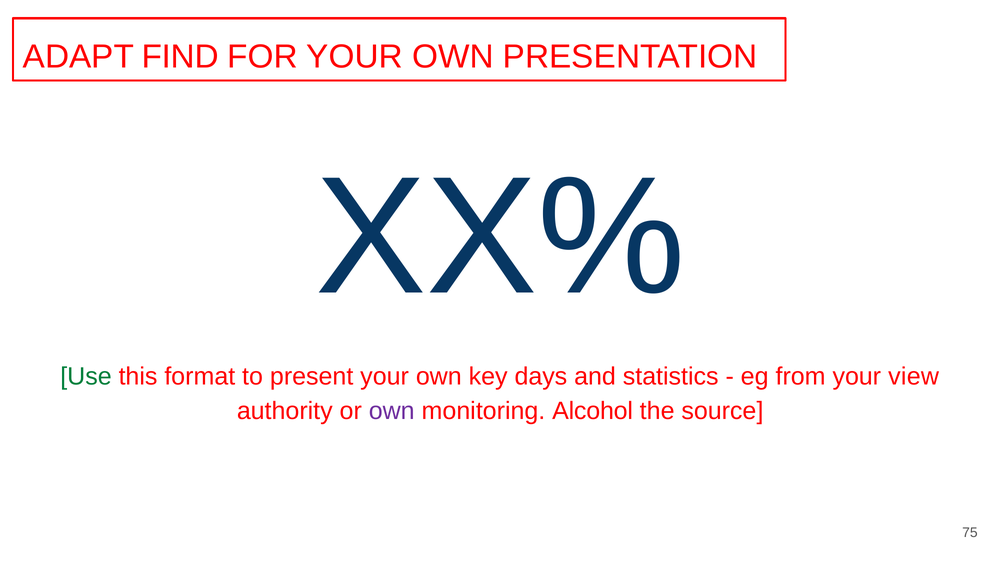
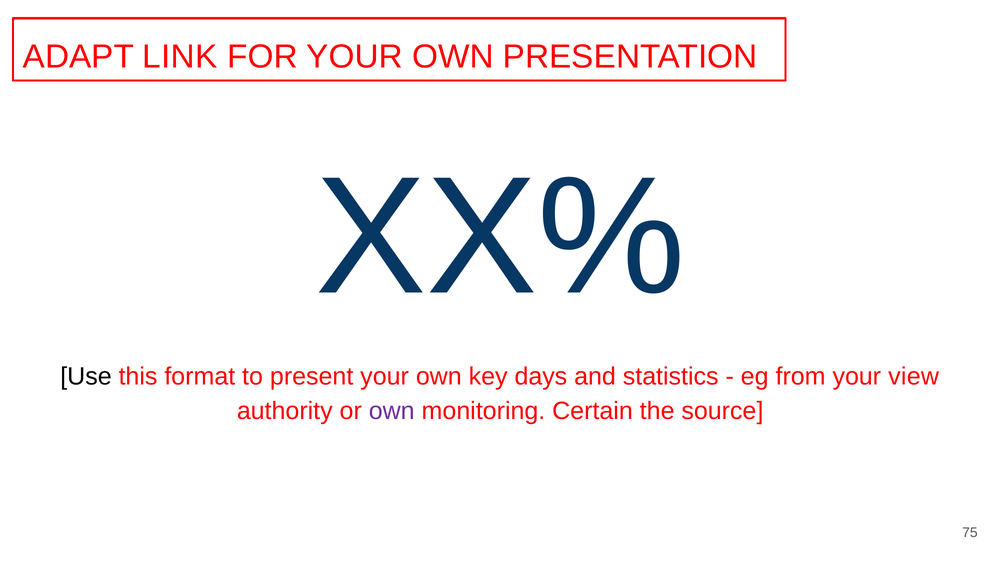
FIND: FIND -> LINK
Use colour: green -> black
Alcohol: Alcohol -> Certain
